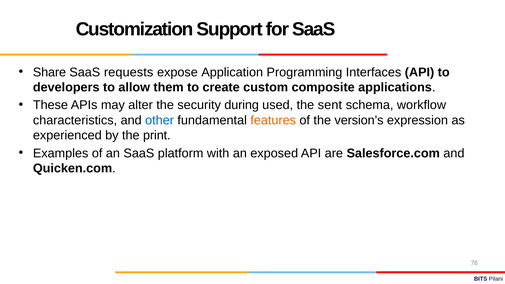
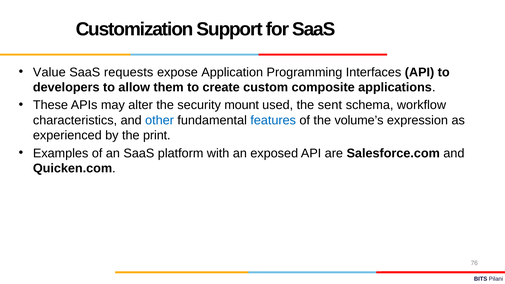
Share: Share -> Value
during: during -> mount
features colour: orange -> blue
version’s: version’s -> volume’s
